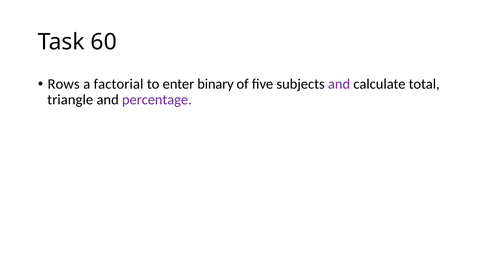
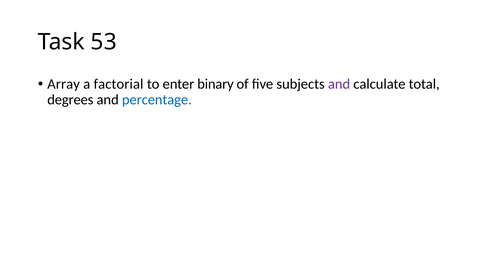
60: 60 -> 53
Rows: Rows -> Array
triangle: triangle -> degrees
percentage colour: purple -> blue
